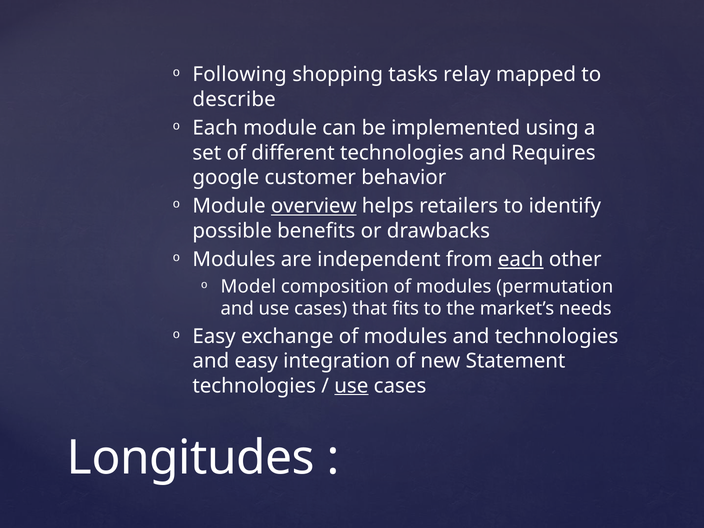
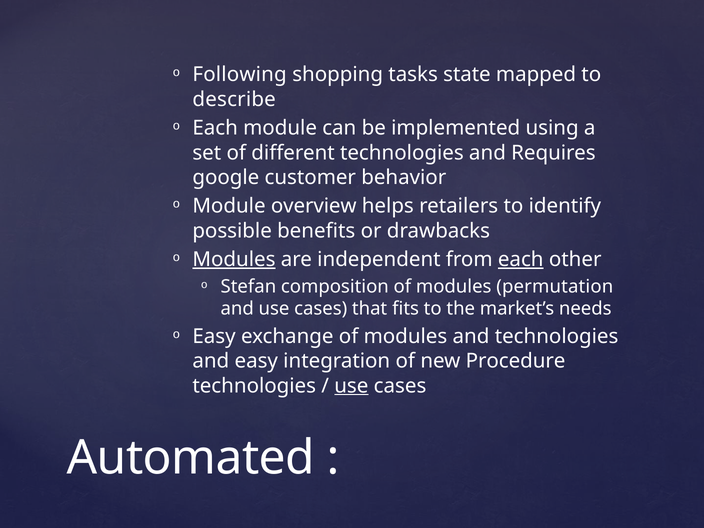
relay: relay -> state
overview underline: present -> none
Modules at (234, 259) underline: none -> present
Model: Model -> Stefan
Statement: Statement -> Procedure
Longitudes: Longitudes -> Automated
